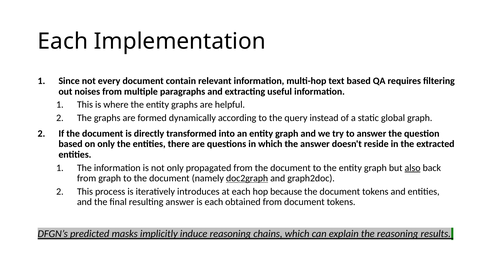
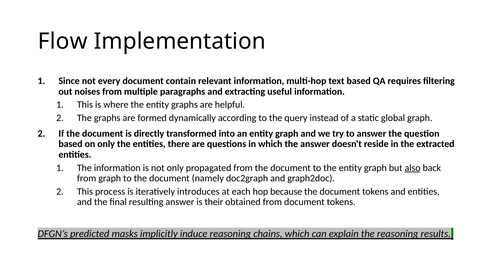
Each at (63, 41): Each -> Flow
doc2graph underline: present -> none
is each: each -> their
